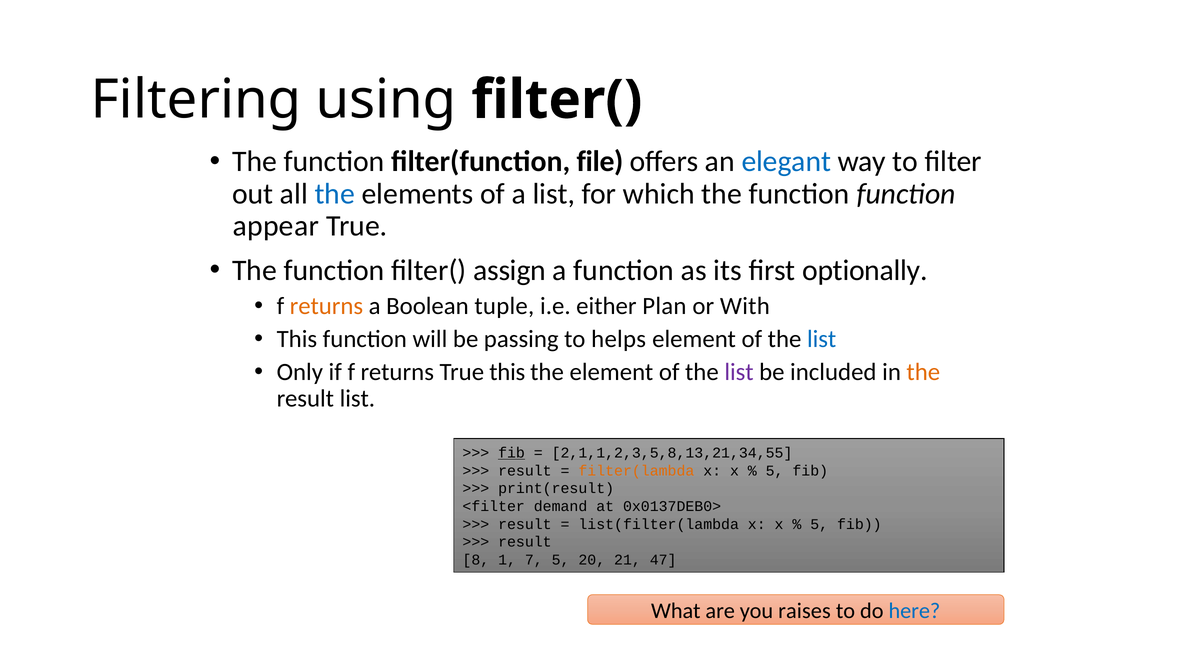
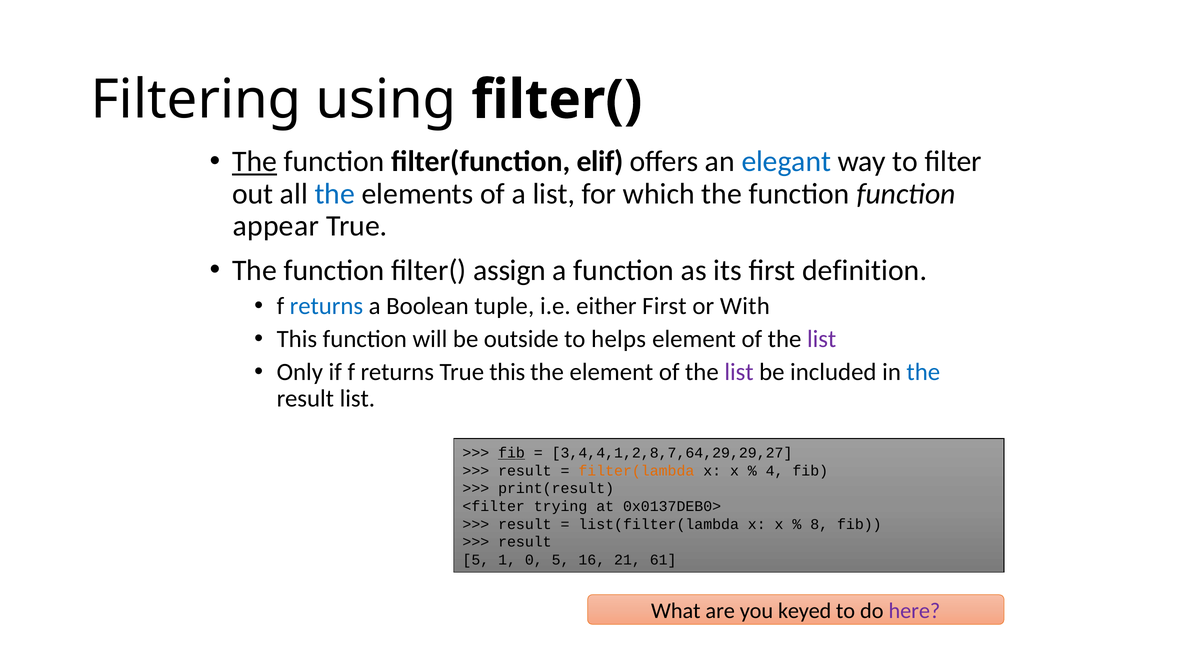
The at (254, 162) underline: none -> present
file: file -> elif
optionally: optionally -> definition
returns at (326, 306) colour: orange -> blue
either Plan: Plan -> First
passing: passing -> outside
list at (822, 339) colour: blue -> purple
the at (923, 372) colour: orange -> blue
2,1,1,2,3,5,8,13,21,34,55: 2,1,1,2,3,5,8,13,21,34,55 -> 3,4,4,1,2,8,7,64,29,29,27
5 at (775, 471): 5 -> 4
demand: demand -> trying
5 at (819, 525): 5 -> 8
8 at (476, 560): 8 -> 5
7: 7 -> 0
20: 20 -> 16
47: 47 -> 61
raises: raises -> keyed
here colour: blue -> purple
